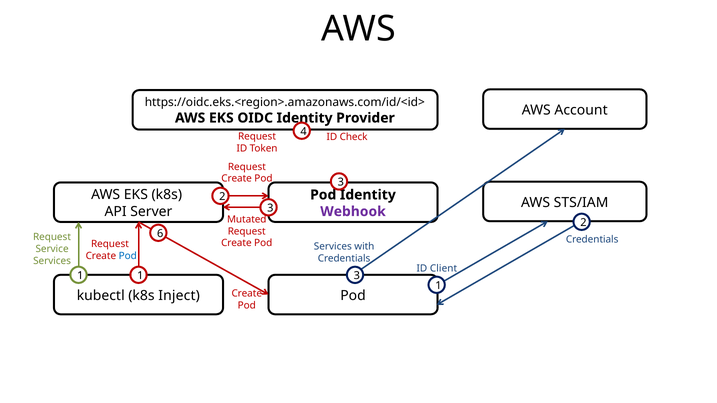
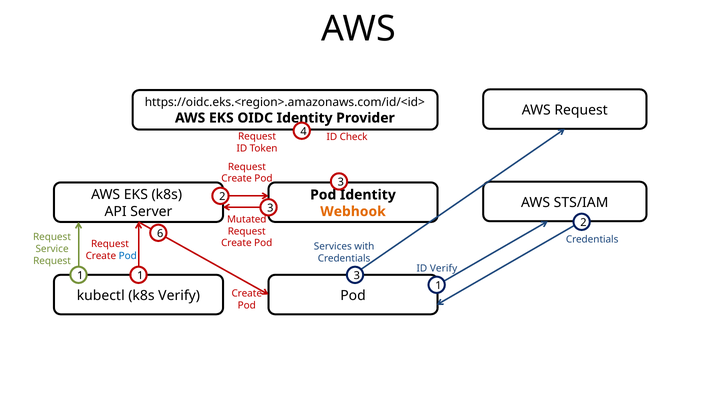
AWS Account: Account -> Request
Webhook colour: purple -> orange
Services at (52, 261): Services -> Request
ID Client: Client -> Verify
k8s Inject: Inject -> Verify
